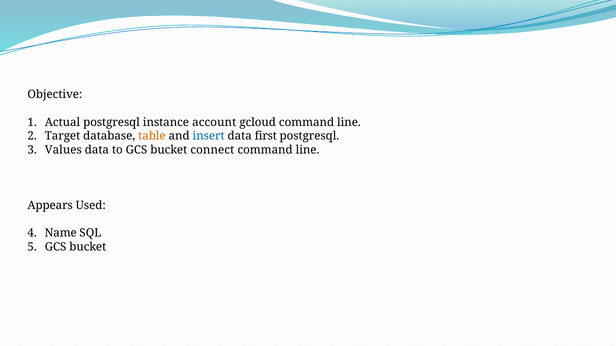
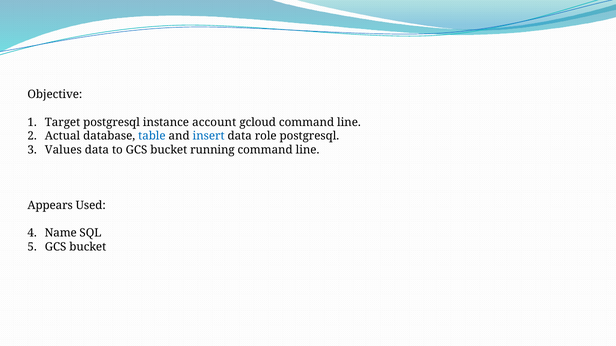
Actual: Actual -> Target
Target: Target -> Actual
table colour: orange -> blue
first: first -> role
connect: connect -> running
